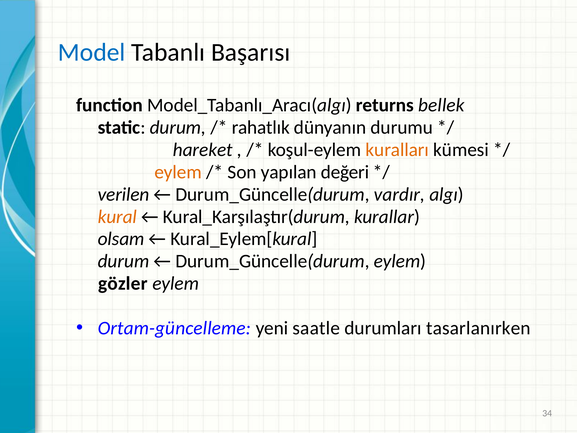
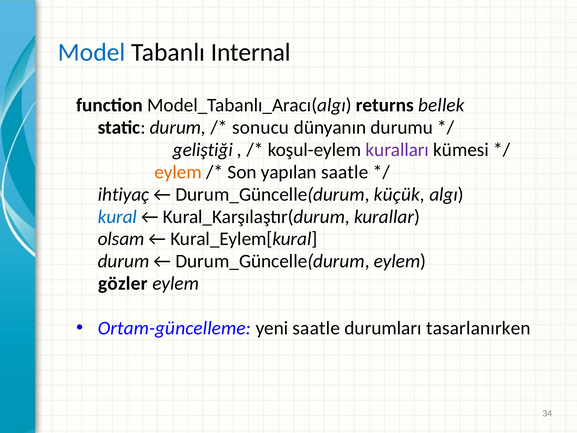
Başarısı: Başarısı -> Internal
rahatlık: rahatlık -> sonucu
hareket: hareket -> geliştiği
kuralları colour: orange -> purple
yapılan değeri: değeri -> saatle
verilen: verilen -> ihtiyaç
vardır: vardır -> küçük
kural colour: orange -> blue
